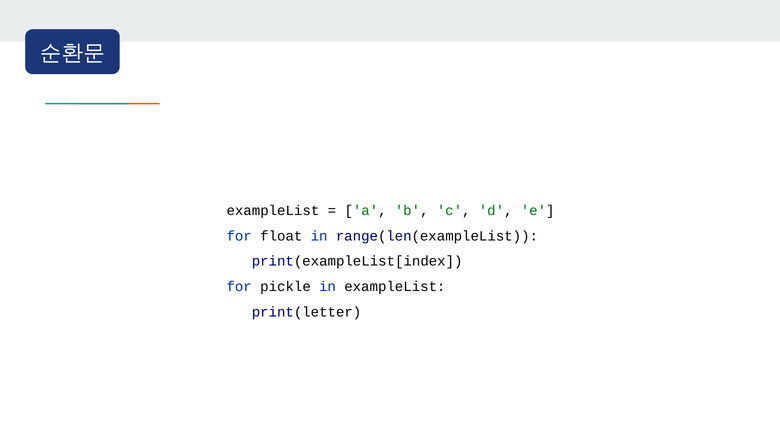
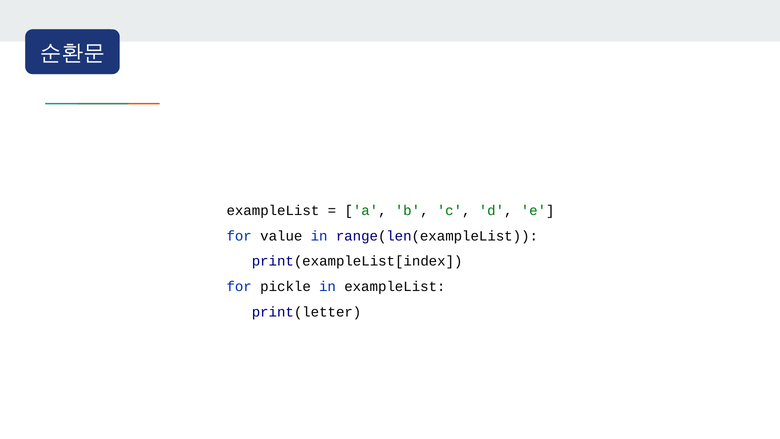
float: float -> value
